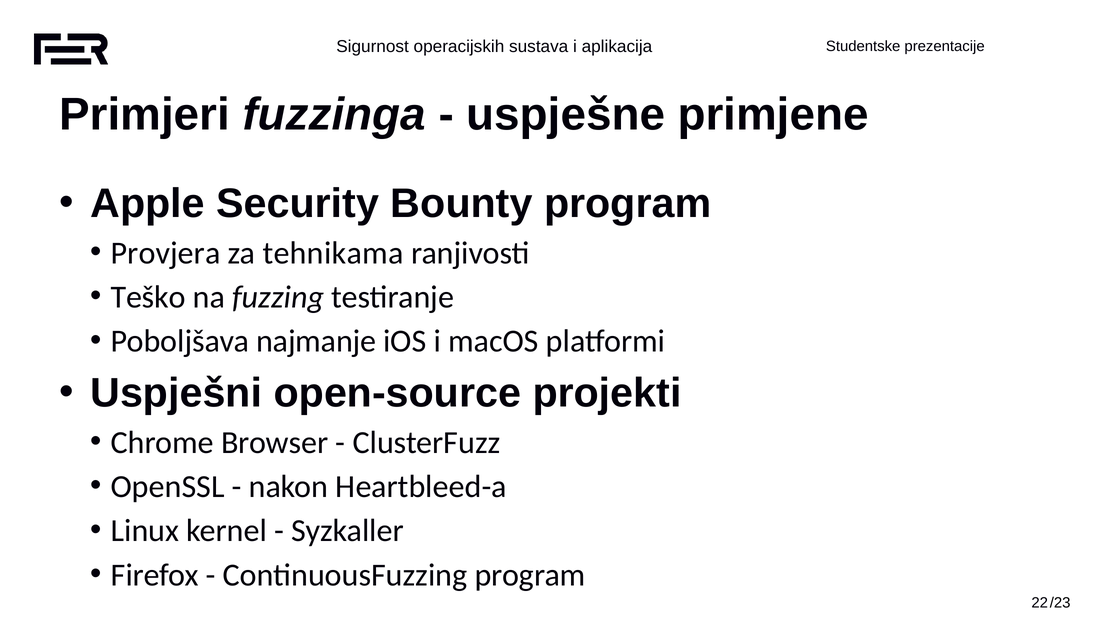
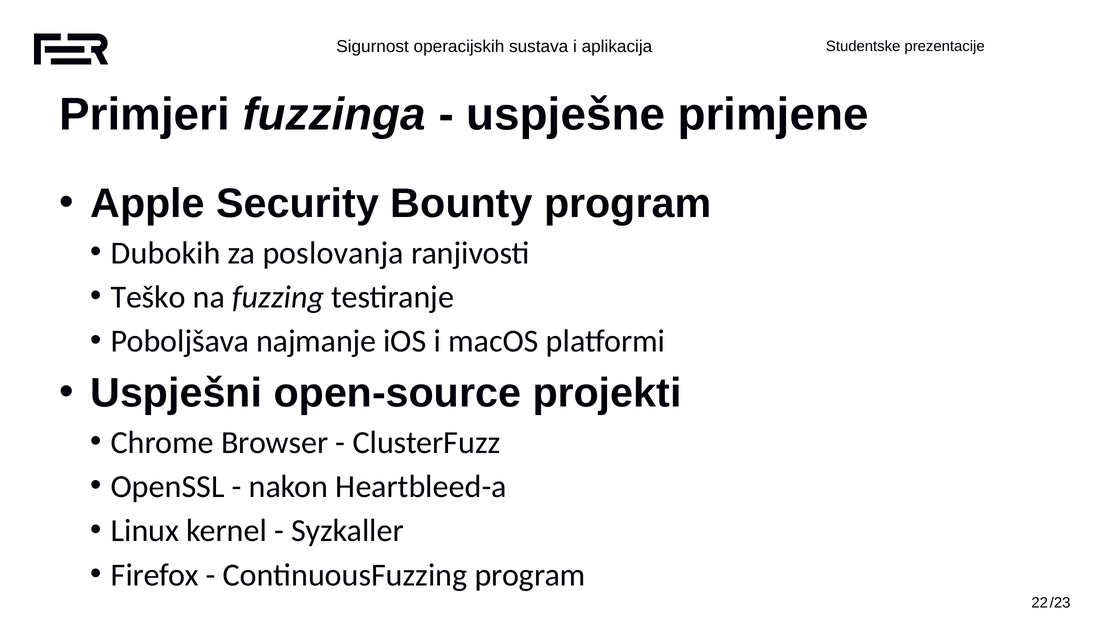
Provjera: Provjera -> Dubokih
tehnikama: tehnikama -> poslovanja
